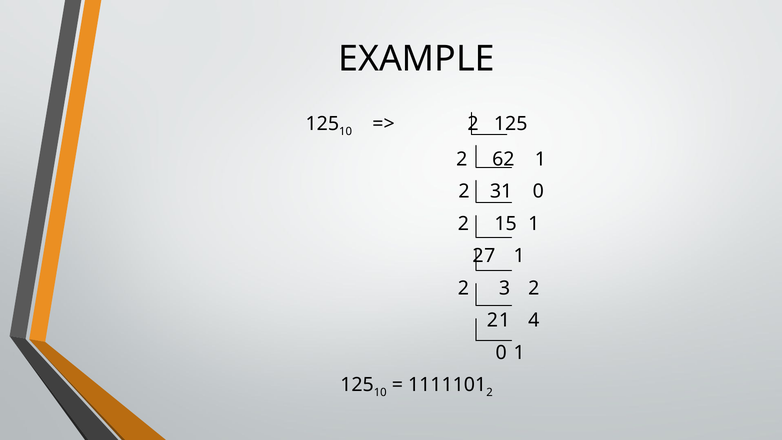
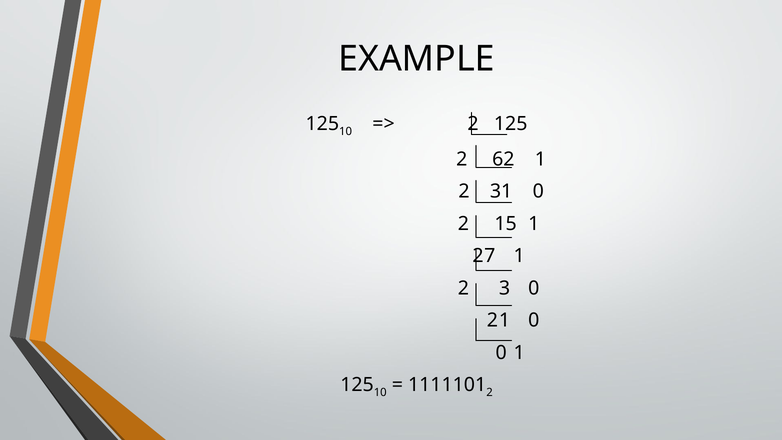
3 2: 2 -> 0
4 at (534, 320): 4 -> 0
